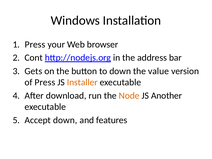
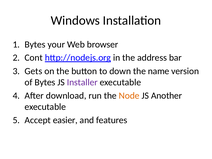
Press at (35, 44): Press -> Bytes
value: value -> name
of Press: Press -> Bytes
Installer colour: orange -> purple
Accept down: down -> easier
